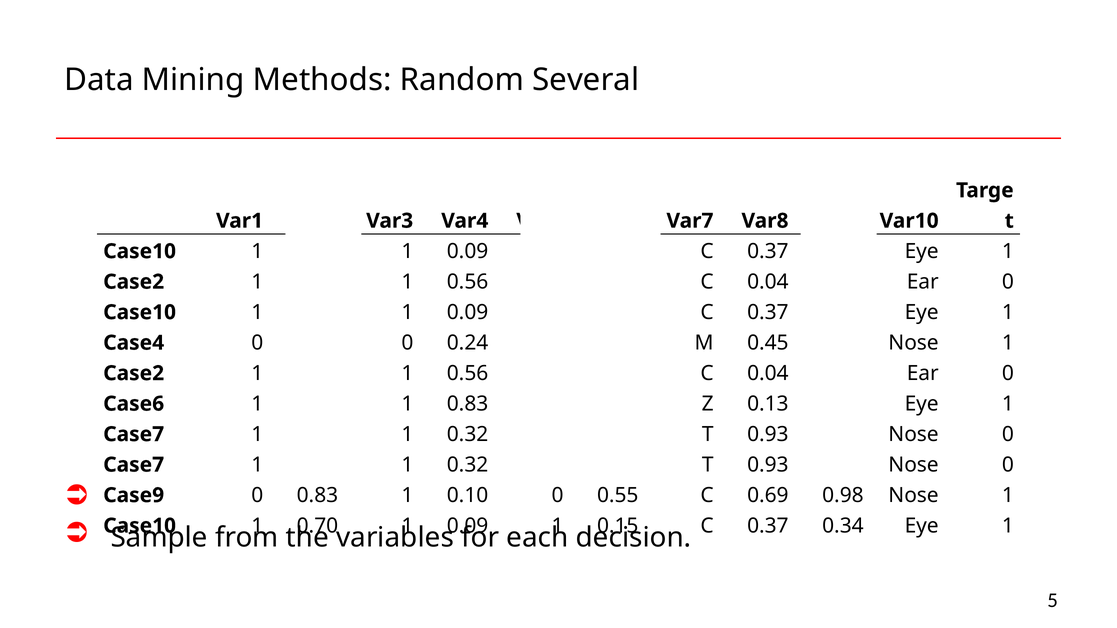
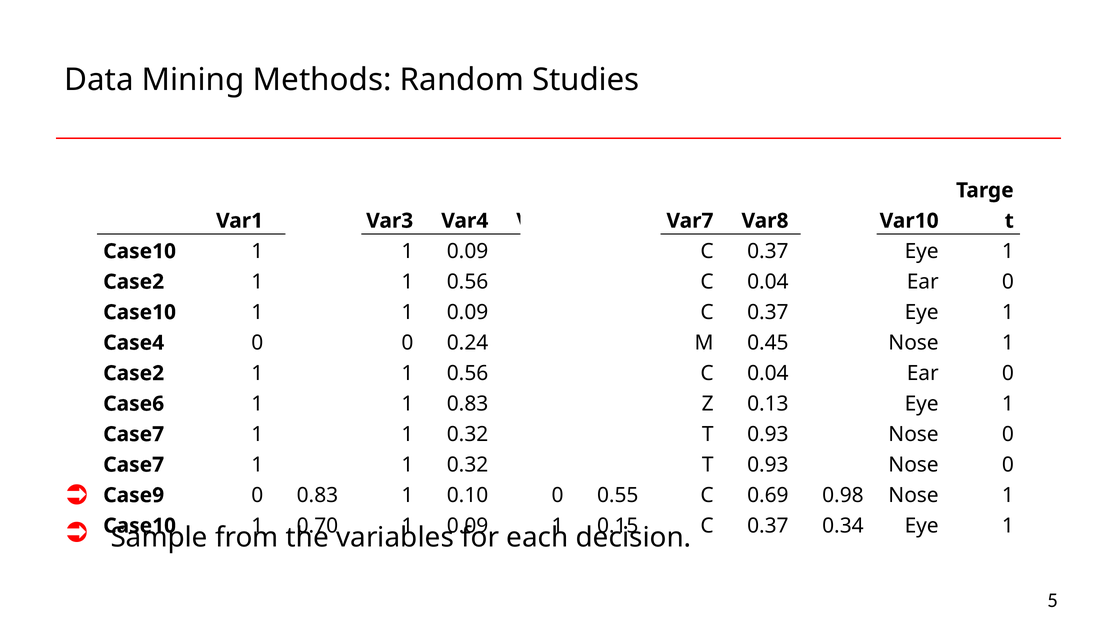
Several: Several -> Studies
